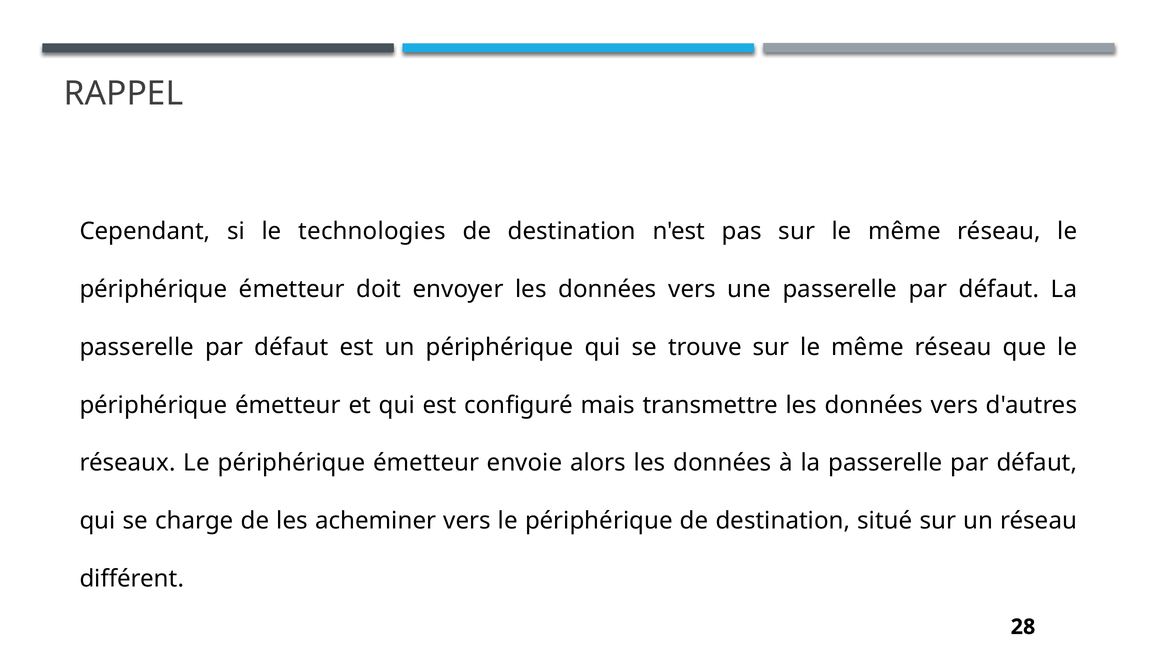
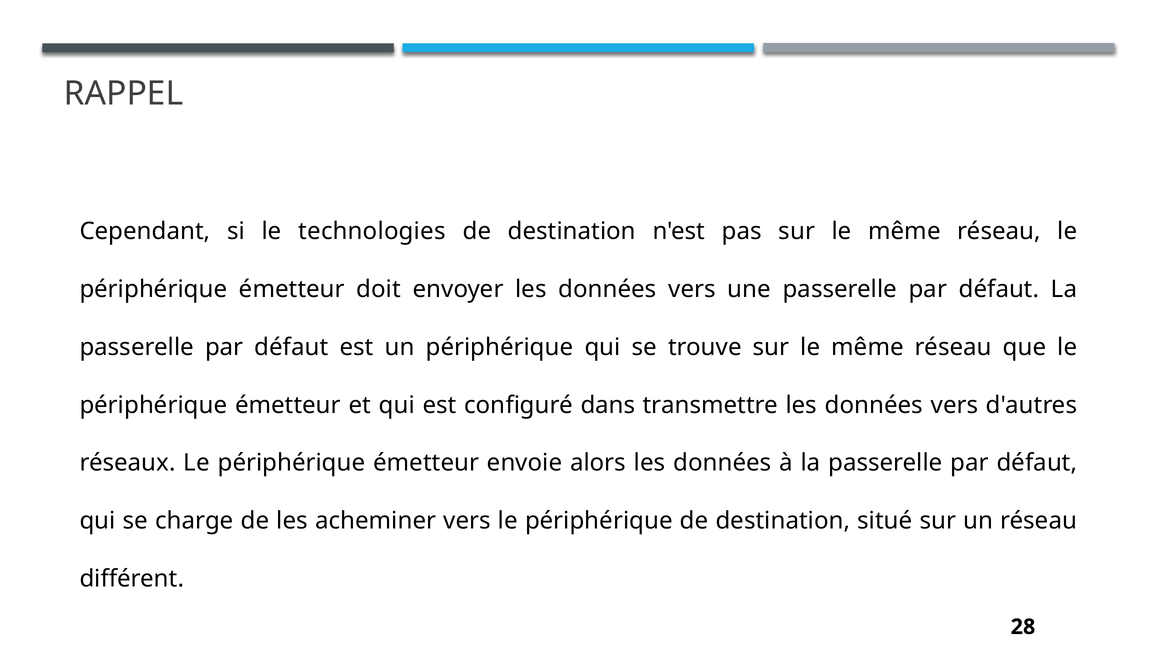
mais: mais -> dans
